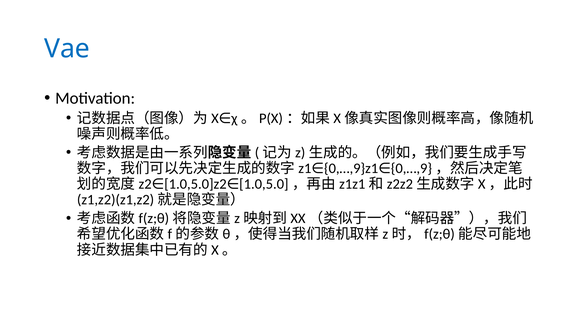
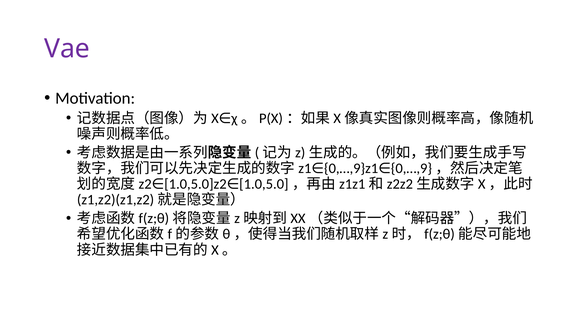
Vae colour: blue -> purple
